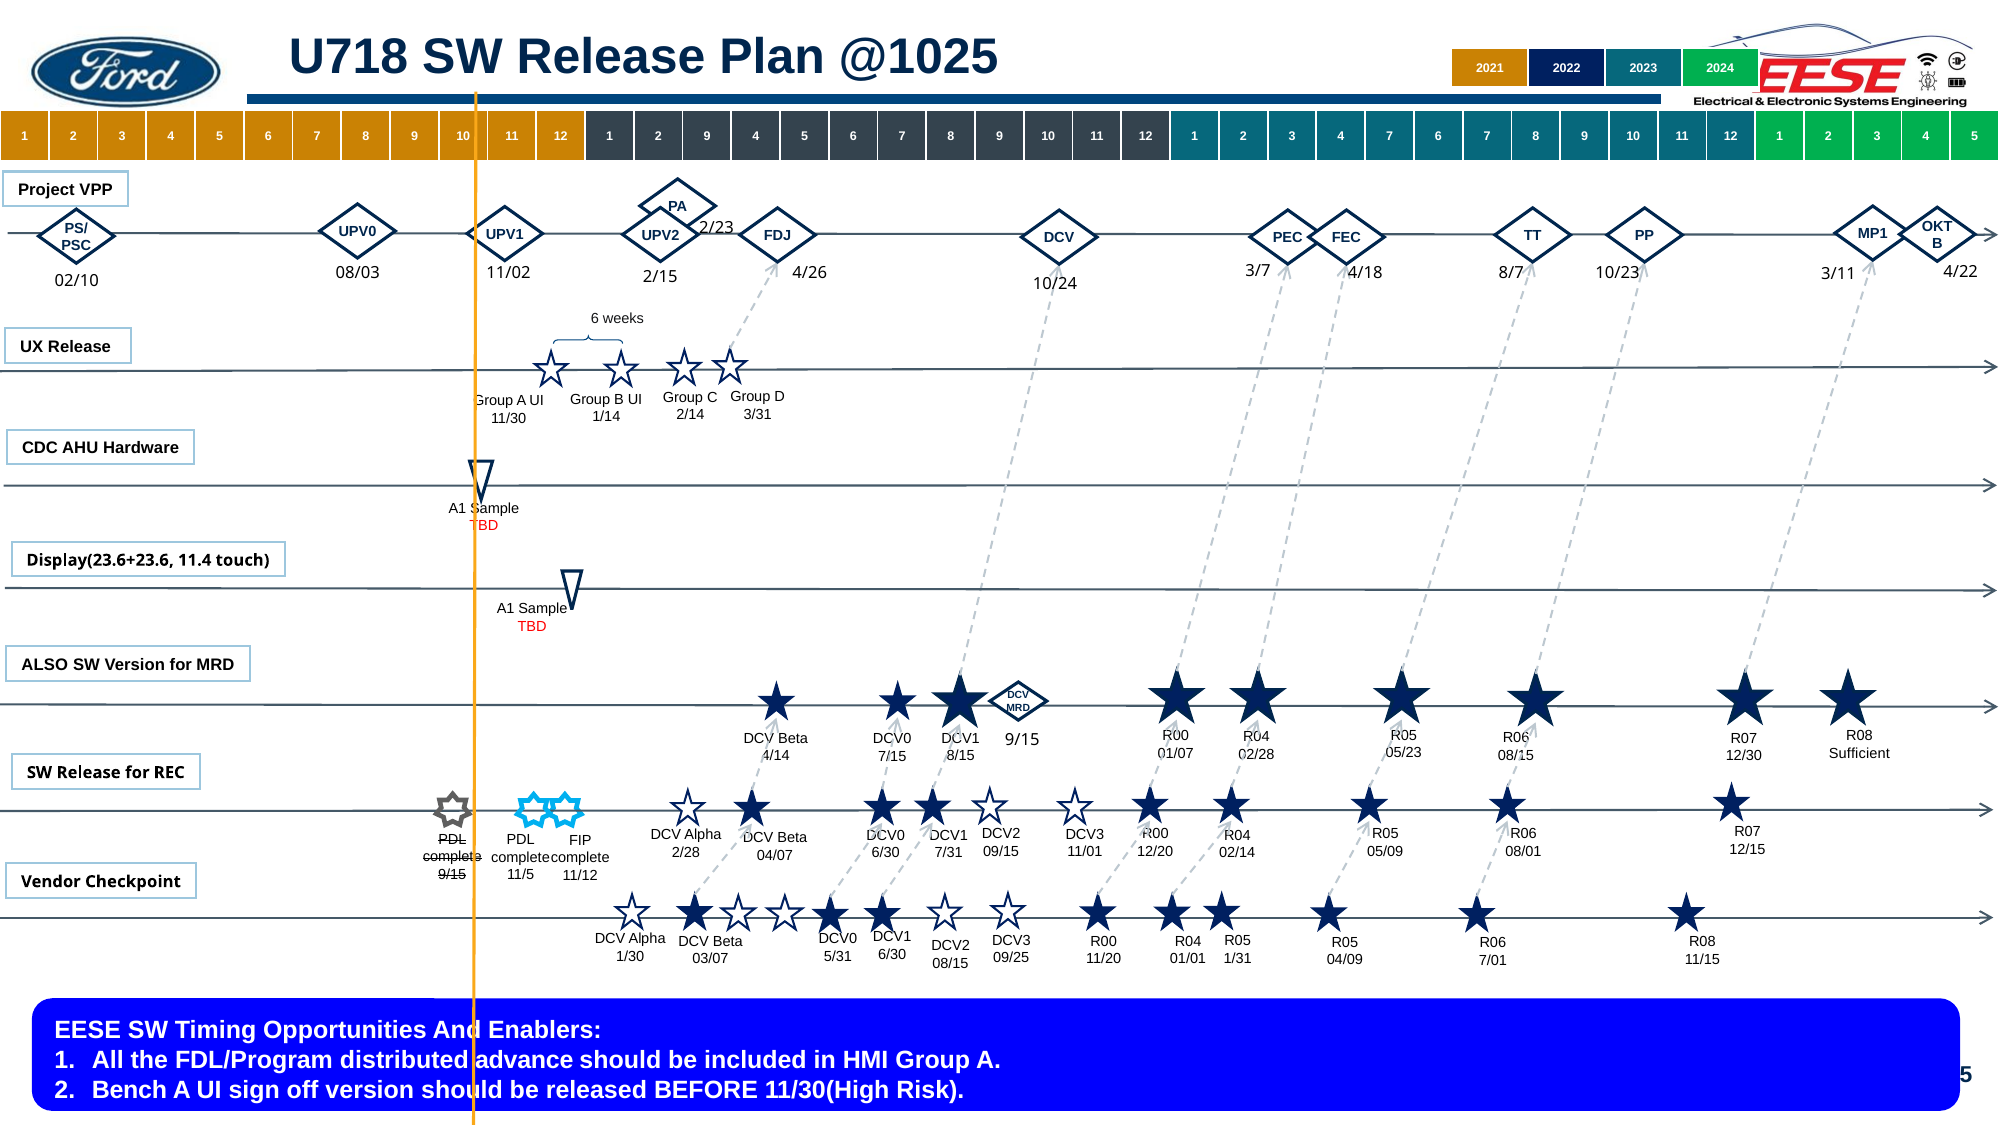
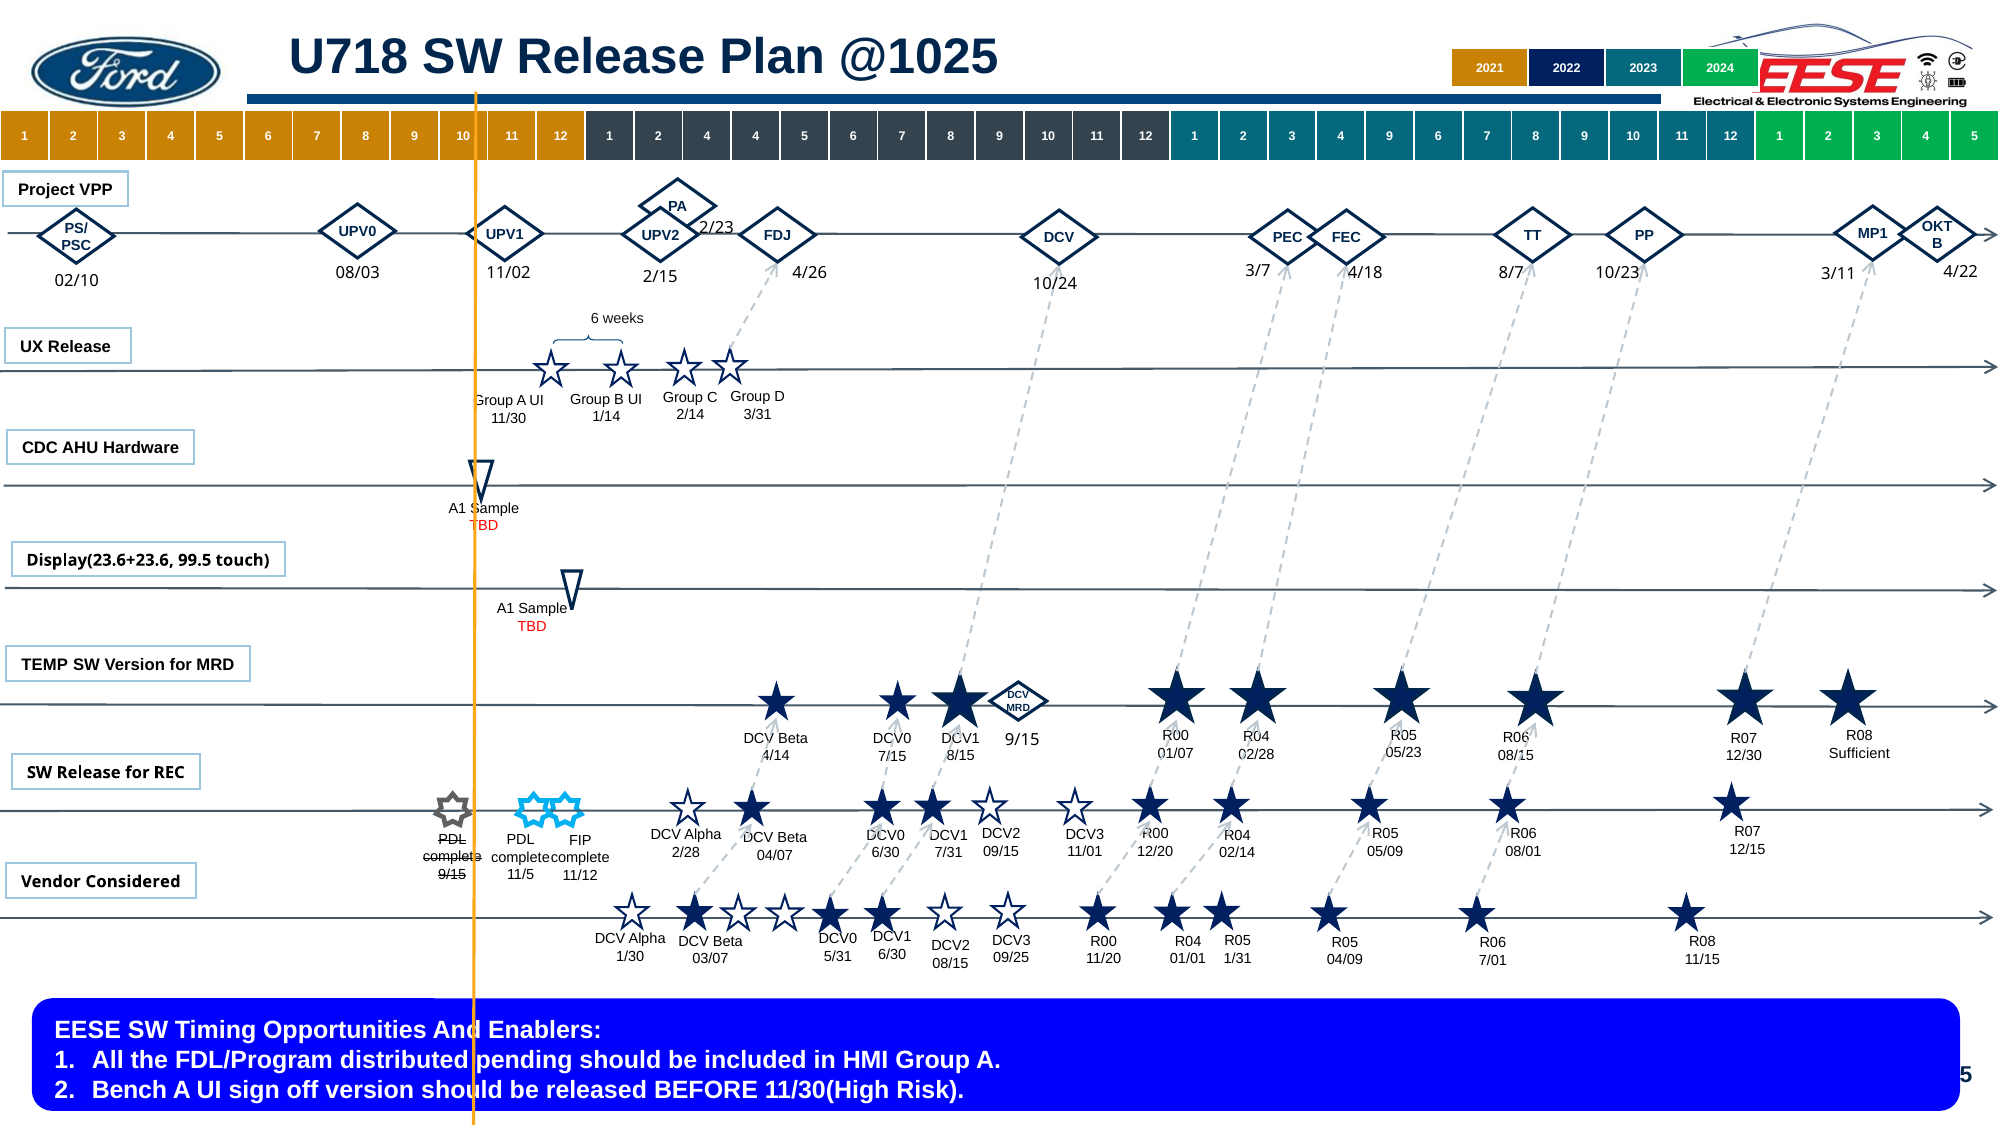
2 9: 9 -> 4
4 7: 7 -> 9
11.4: 11.4 -> 99.5
ALSO: ALSO -> TEMP
Checkpoint: Checkpoint -> Considered
advance: advance -> pending
